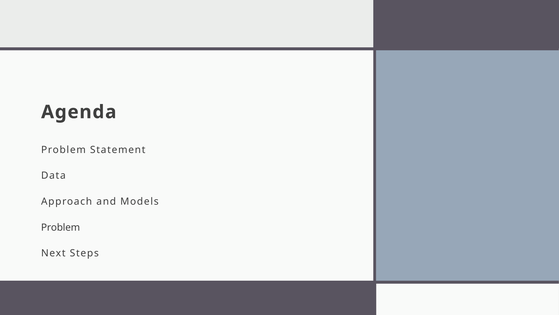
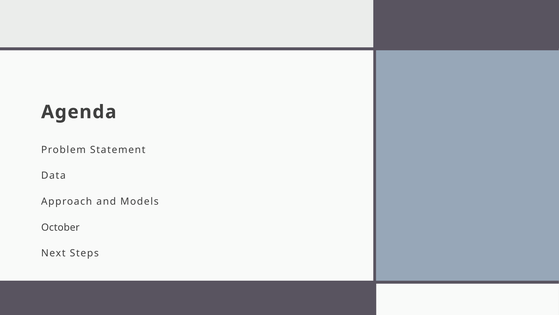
Problem at (61, 227): Problem -> October
